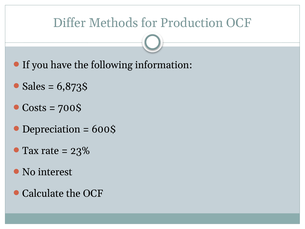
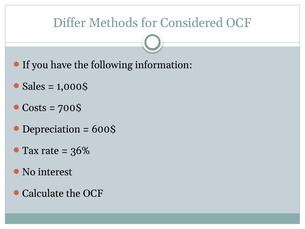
Production: Production -> Considered
6,873$: 6,873$ -> 1,000$
23%: 23% -> 36%
